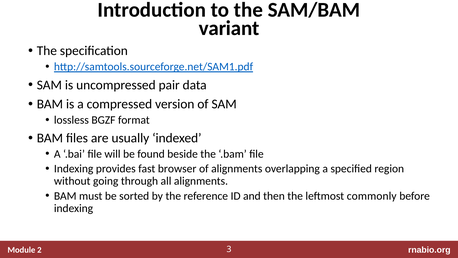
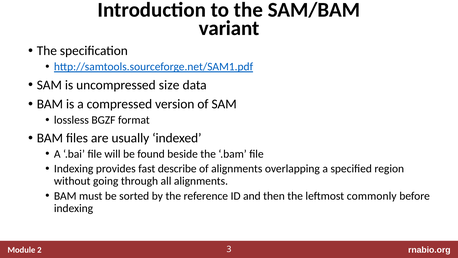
pair: pair -> size
browser: browser -> describe
